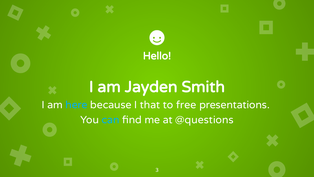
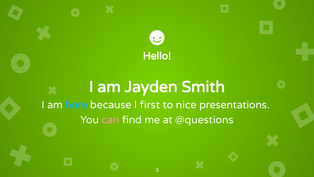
that: that -> first
free: free -> nice
can colour: light blue -> pink
